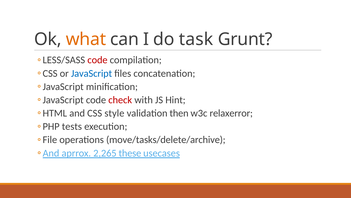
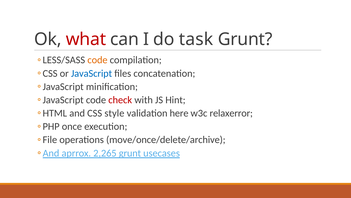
what colour: orange -> red
code at (97, 60) colour: red -> orange
then: then -> here
tests: tests -> once
move/tasks/delete/archive: move/tasks/delete/archive -> move/once/delete/archive
2,265 these: these -> grunt
